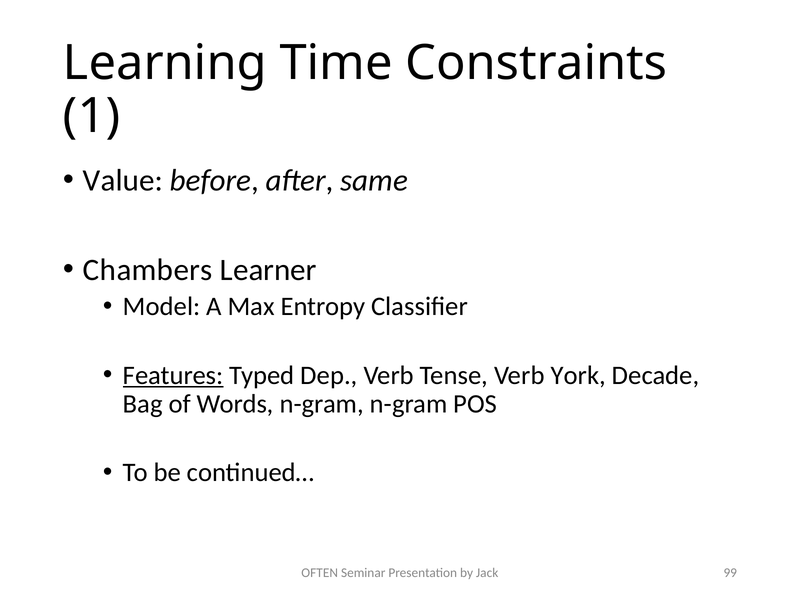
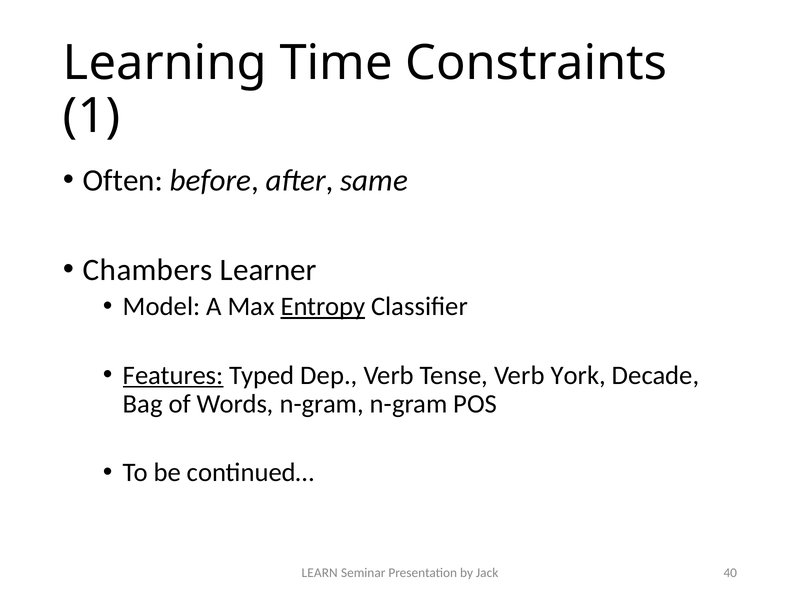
Value: Value -> Often
Entropy underline: none -> present
OFTEN: OFTEN -> LEARN
99: 99 -> 40
